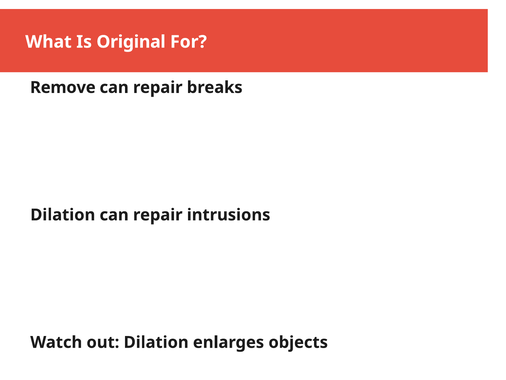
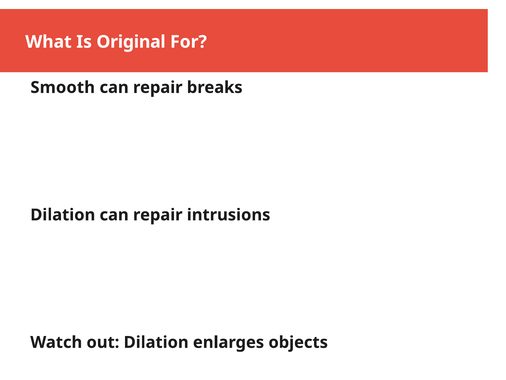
Remove: Remove -> Smooth
